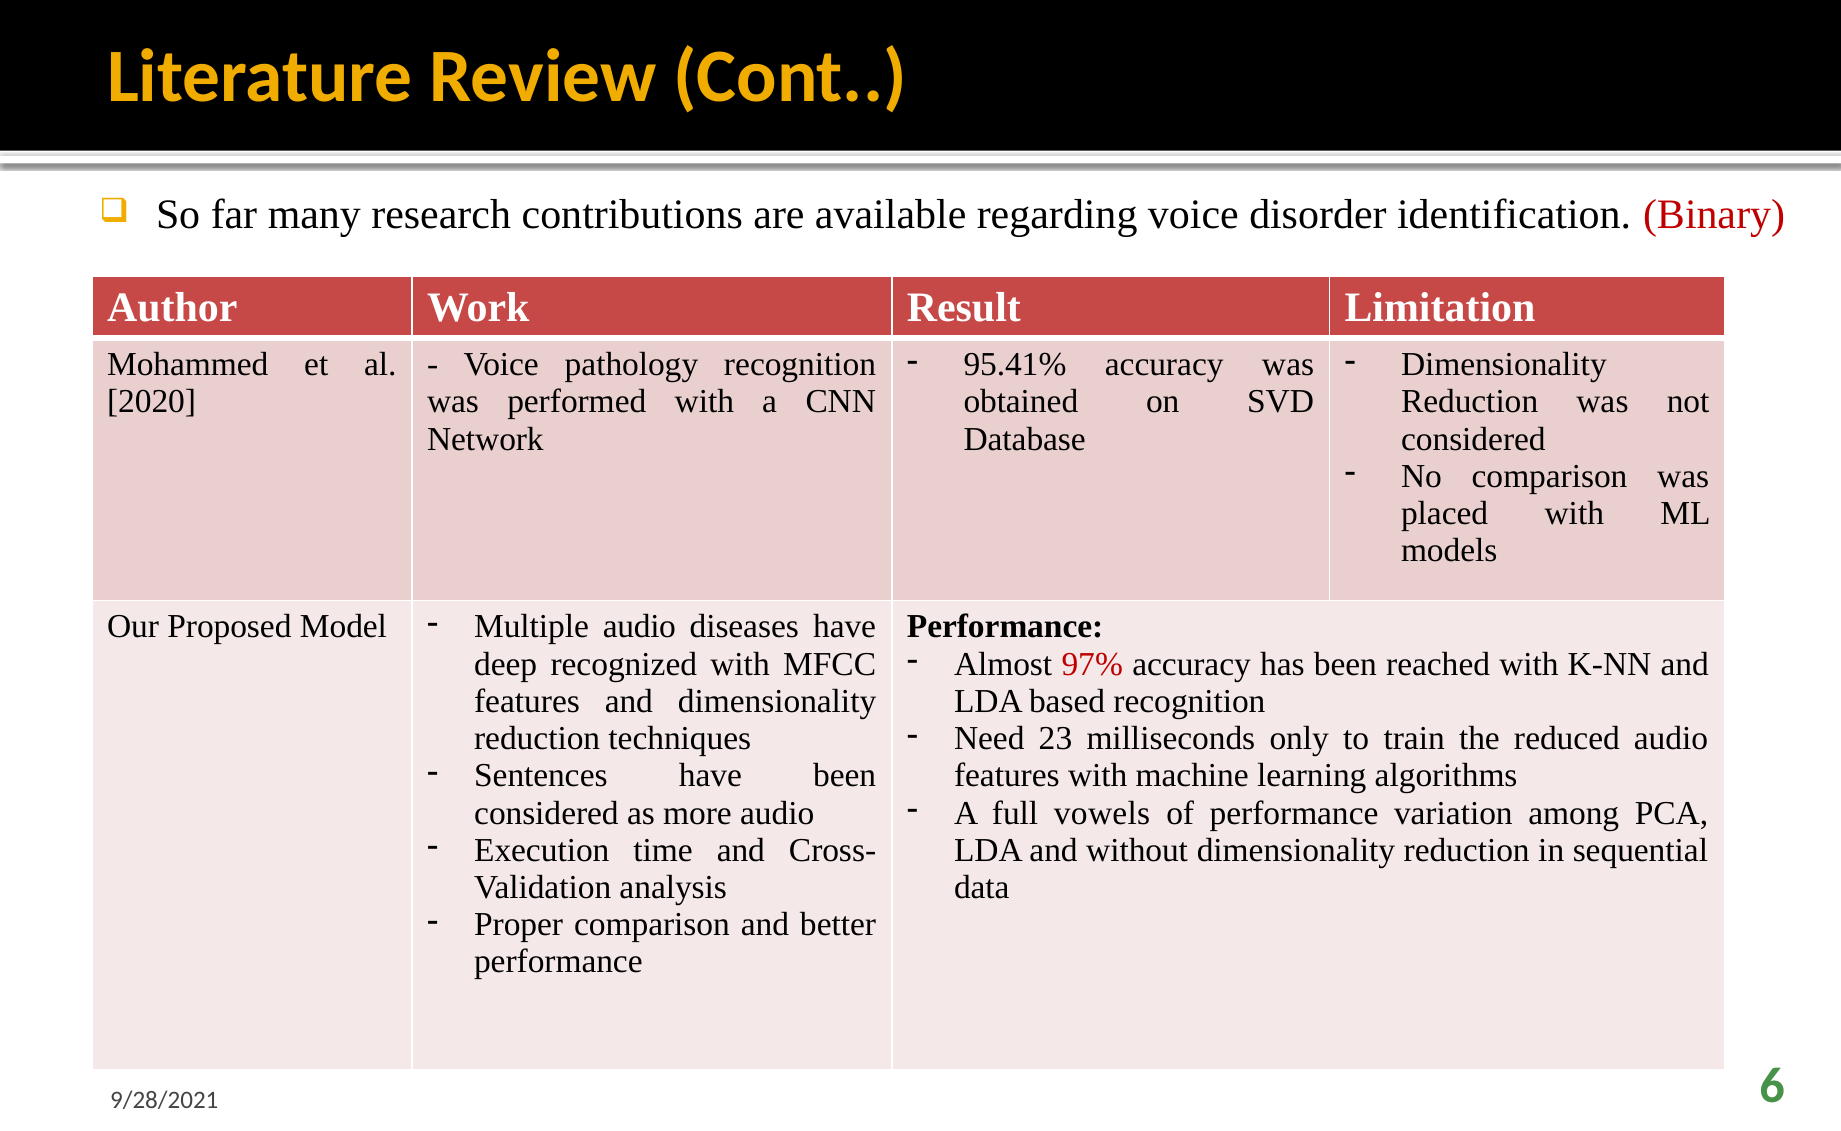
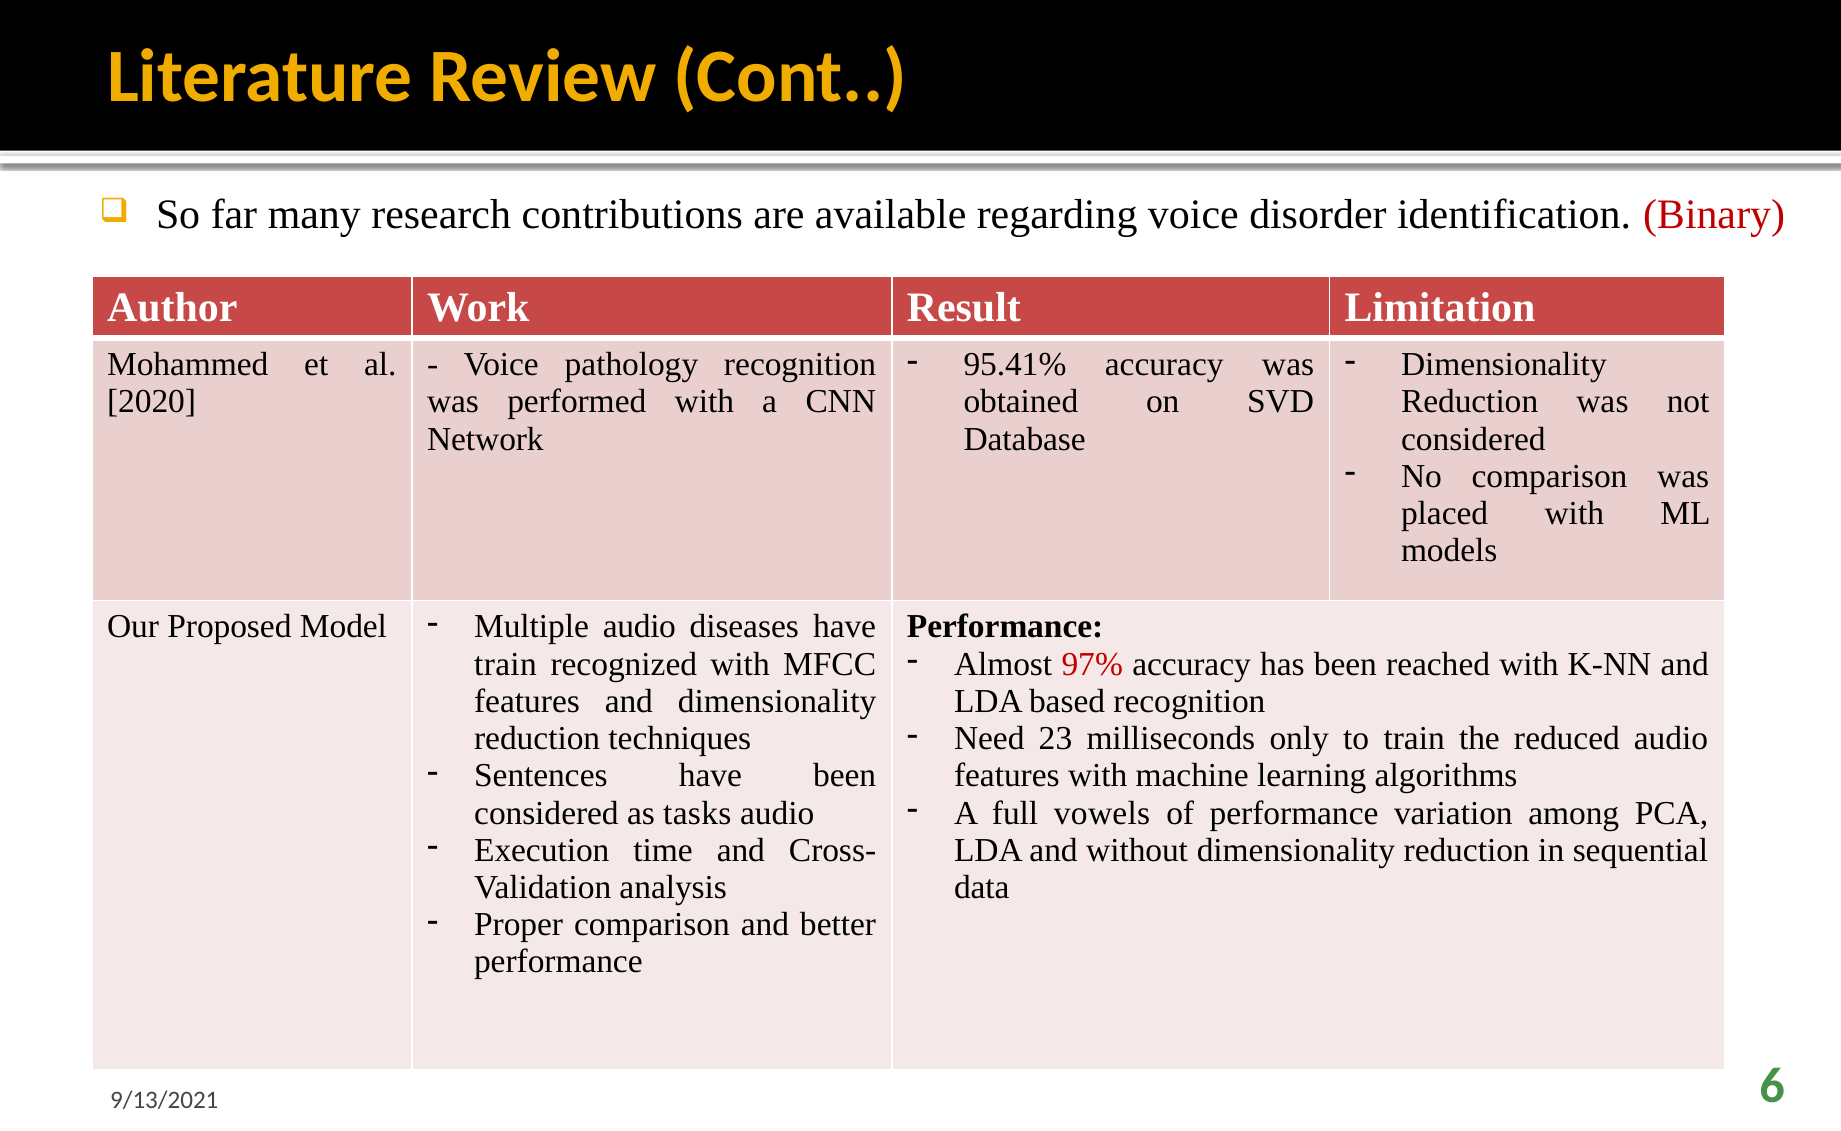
deep at (506, 664): deep -> train
more: more -> tasks
9/28/2021: 9/28/2021 -> 9/13/2021
